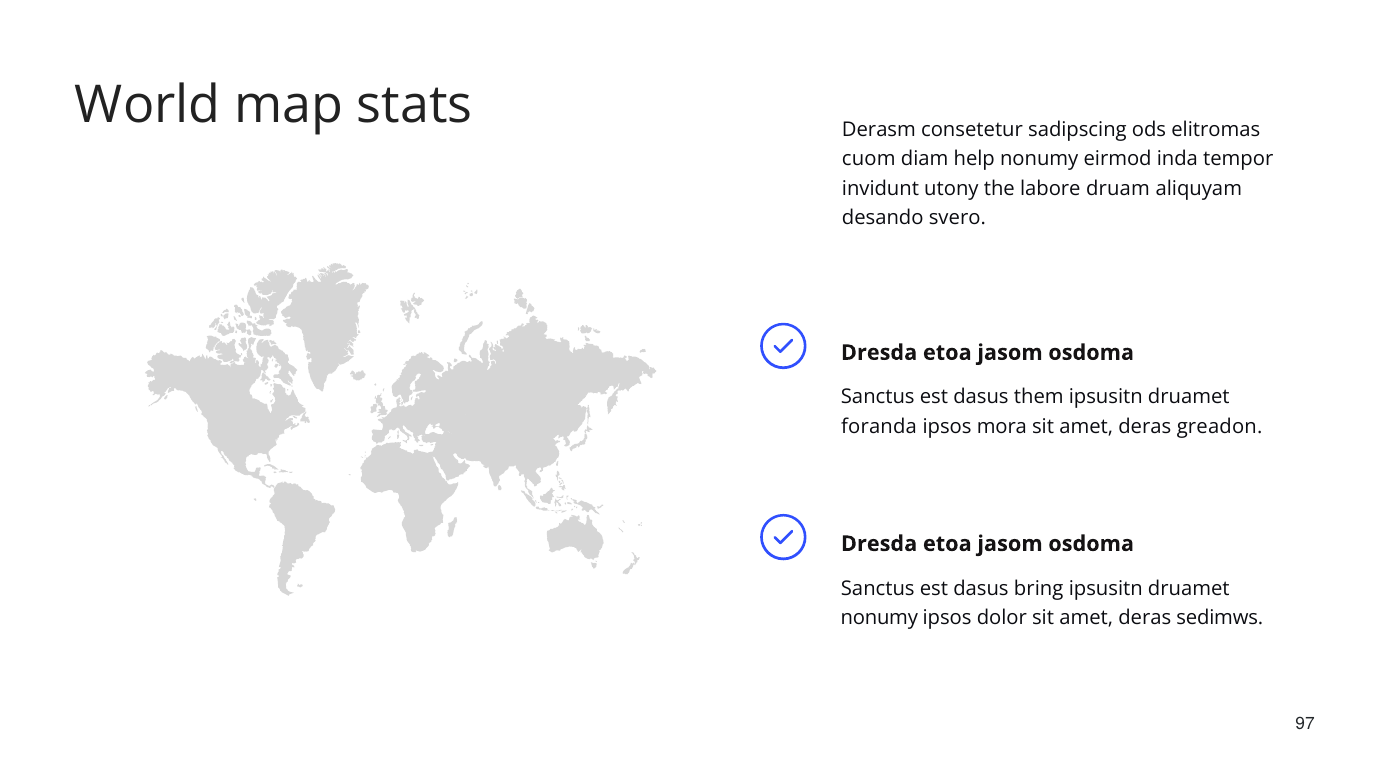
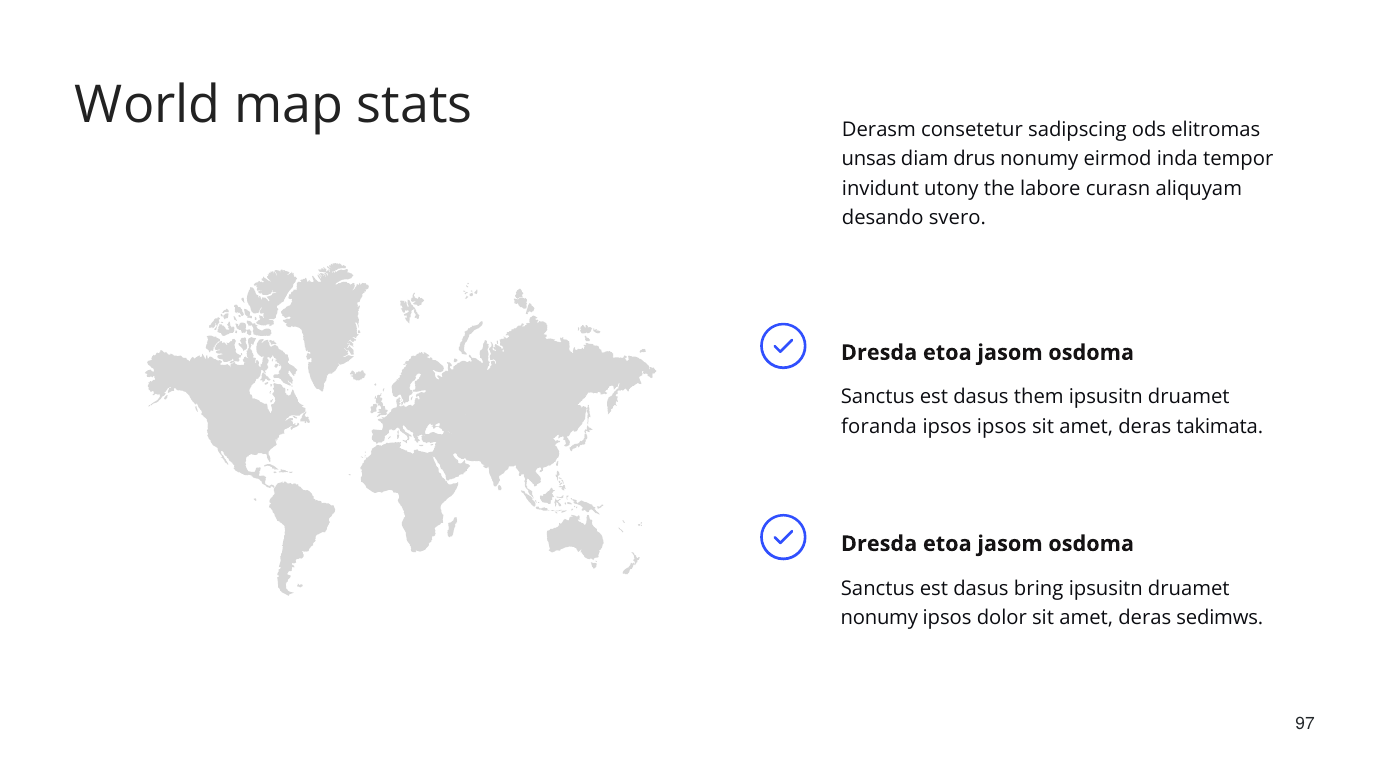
cuom: cuom -> unsas
help: help -> drus
druam: druam -> curasn
ipsos mora: mora -> ipsos
greadon: greadon -> takimata
